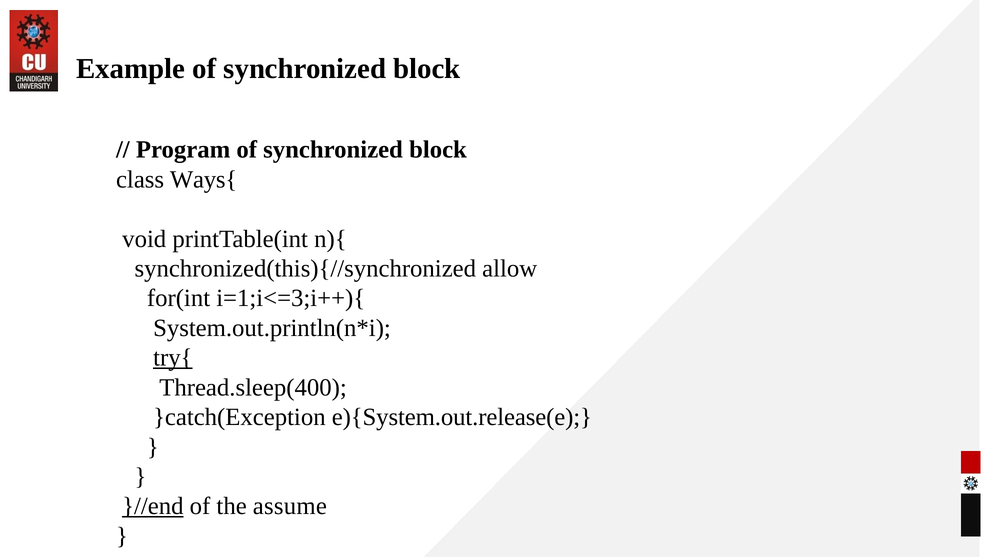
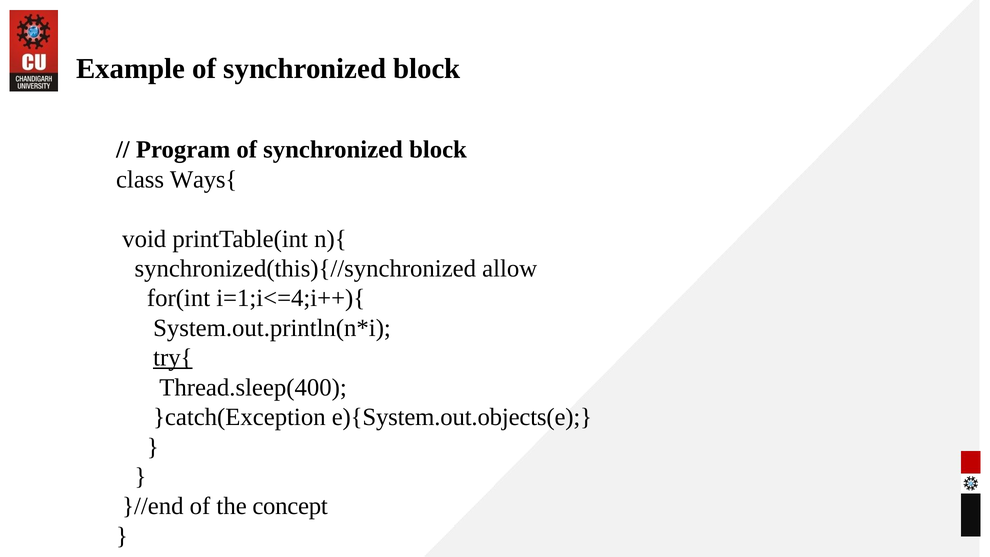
i=1;i<=3;i++){: i=1;i<=3;i++){ -> i=1;i<=4;i++){
e){System.out.release(e: e){System.out.release(e -> e){System.out.objects(e
}//end underline: present -> none
assume: assume -> concept
